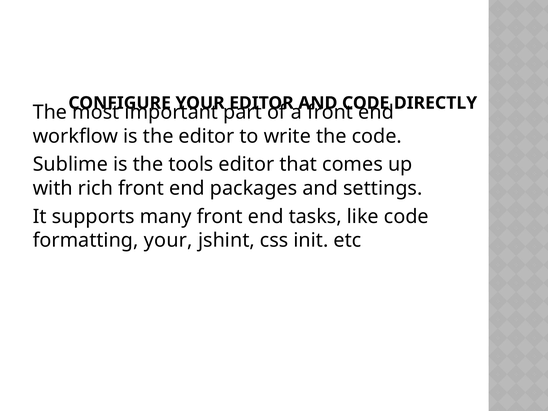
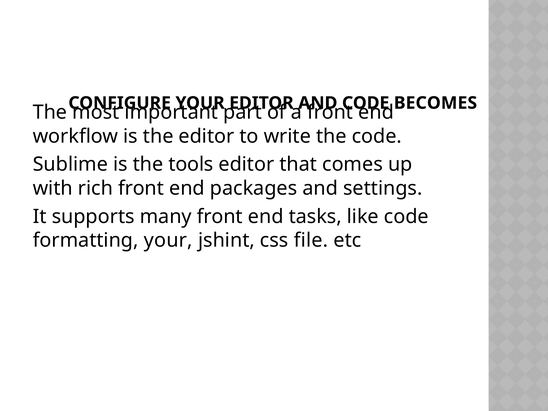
DIRECTLY: DIRECTLY -> BECOMES
init: init -> file
